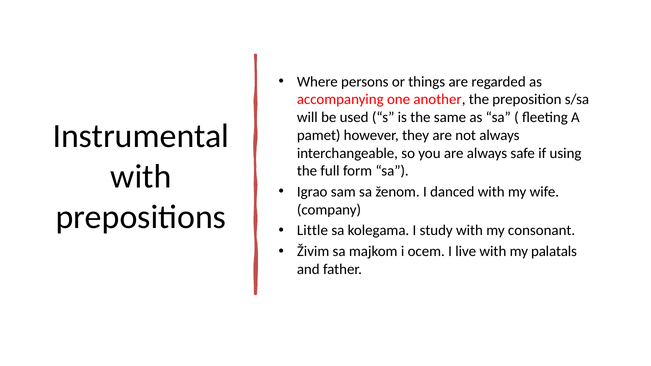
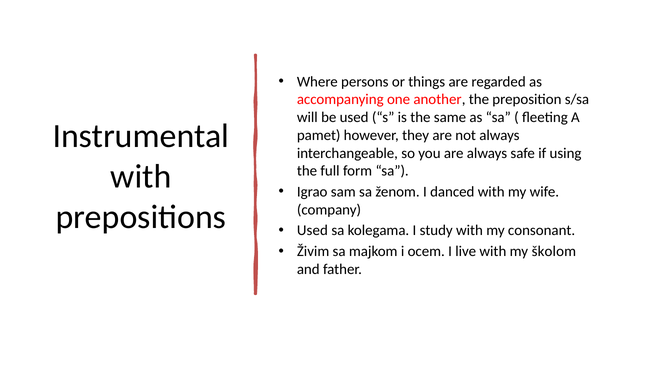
Little at (312, 231): Little -> Used
palatals: palatals -> školom
